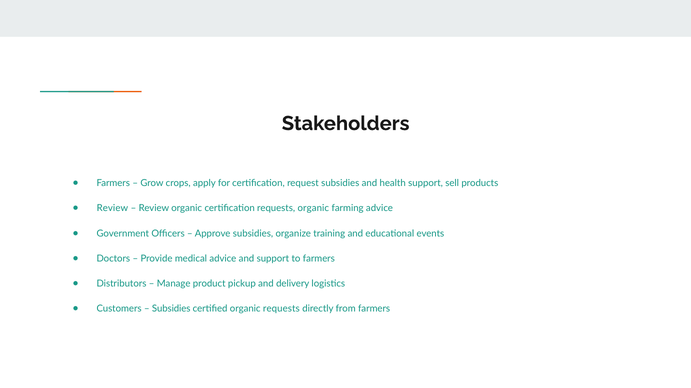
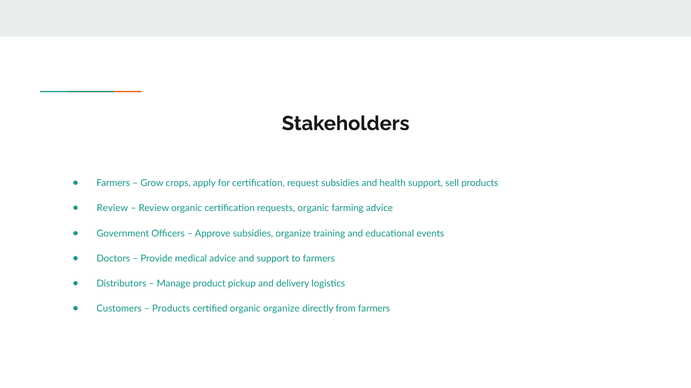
Subsidies at (171, 309): Subsidies -> Products
organic requests: requests -> organize
